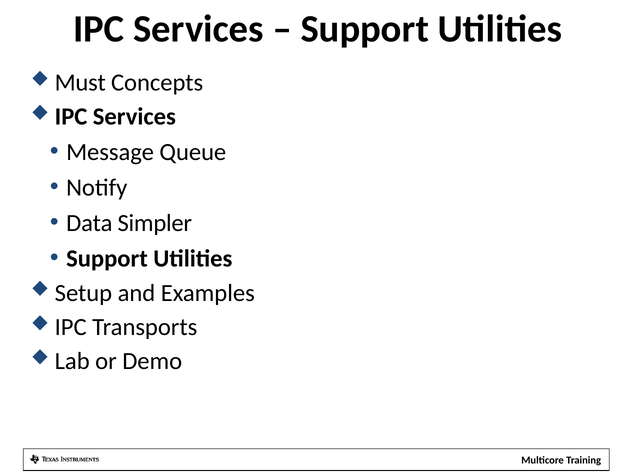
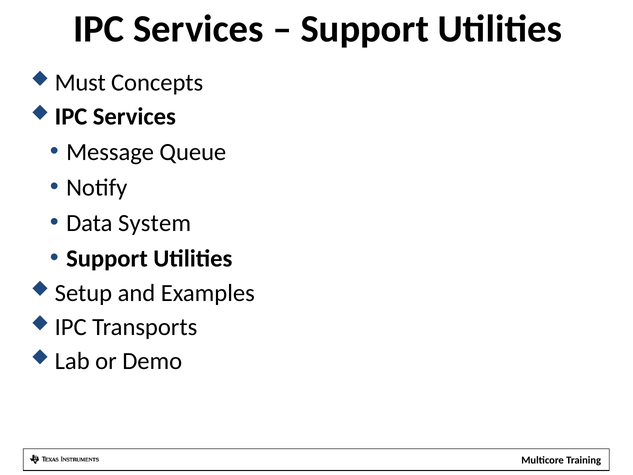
Simpler: Simpler -> System
